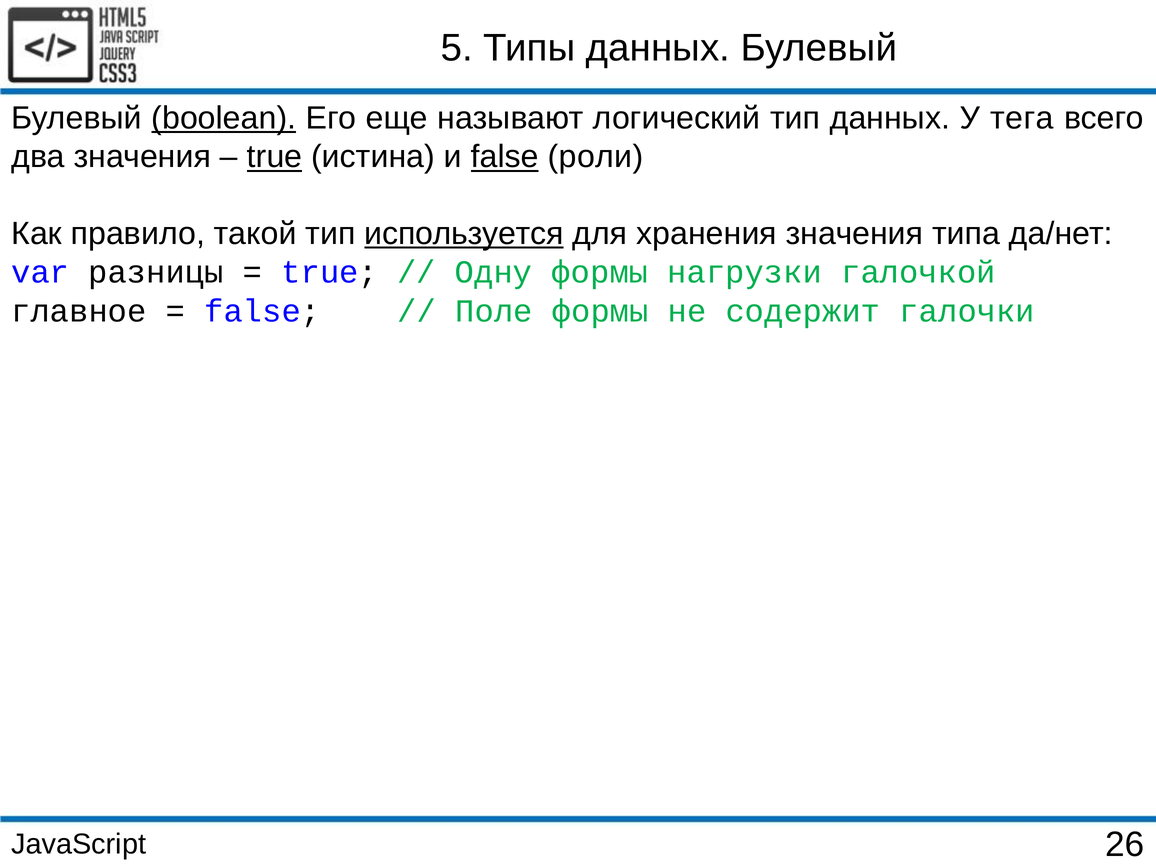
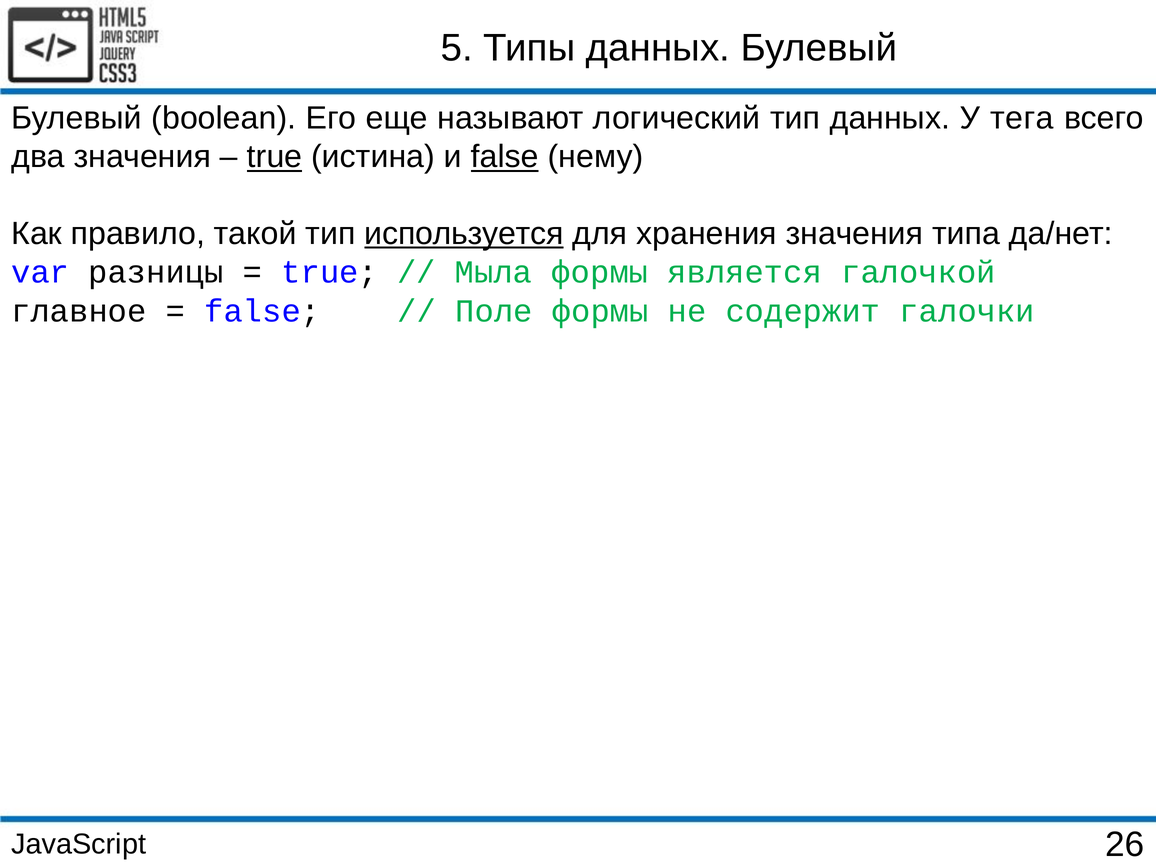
boolean underline: present -> none
роли: роли -> нему
Одну: Одну -> Мыла
нагрузки: нагрузки -> является
